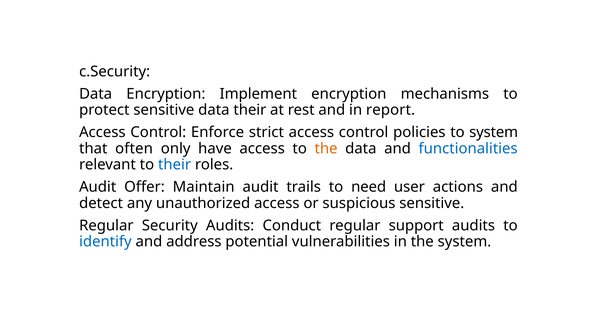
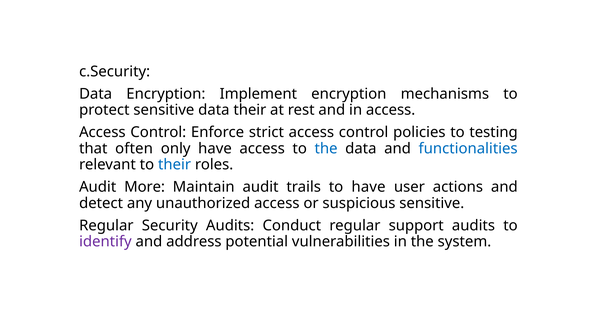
in report: report -> access
to system: system -> testing
the at (326, 148) colour: orange -> blue
Offer: Offer -> More
to need: need -> have
identify colour: blue -> purple
